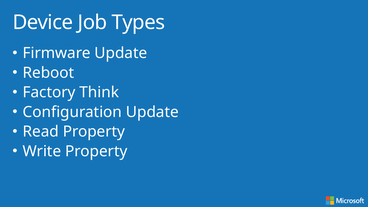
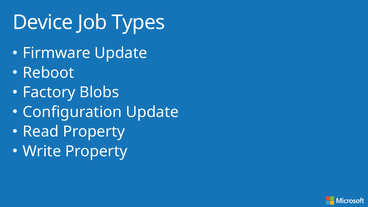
Think: Think -> Blobs
